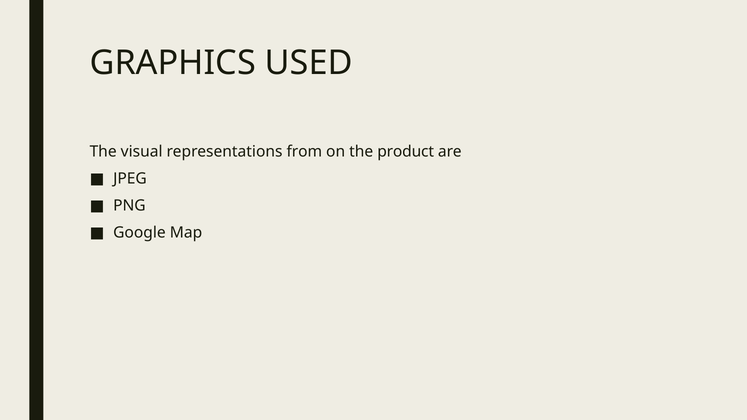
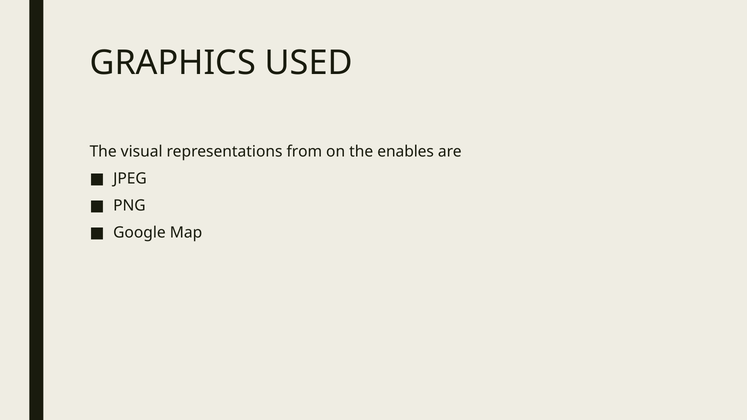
product: product -> enables
